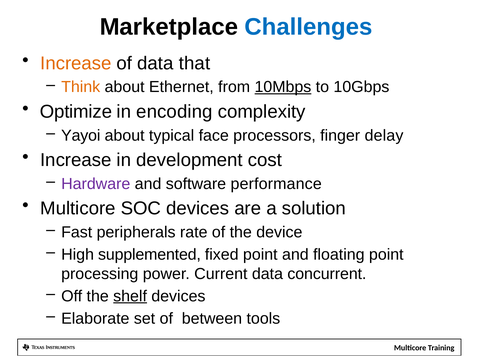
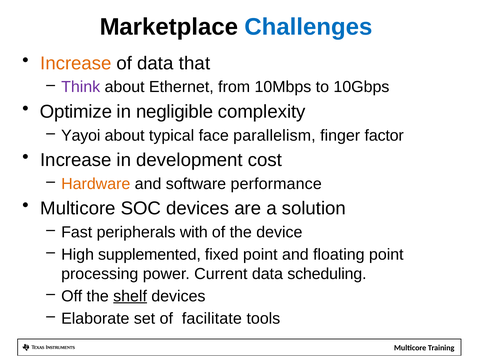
Think colour: orange -> purple
10Mbps underline: present -> none
encoding: encoding -> negligible
processors: processors -> parallelism
delay: delay -> factor
Hardware colour: purple -> orange
rate: rate -> with
concurrent: concurrent -> scheduling
between: between -> facilitate
